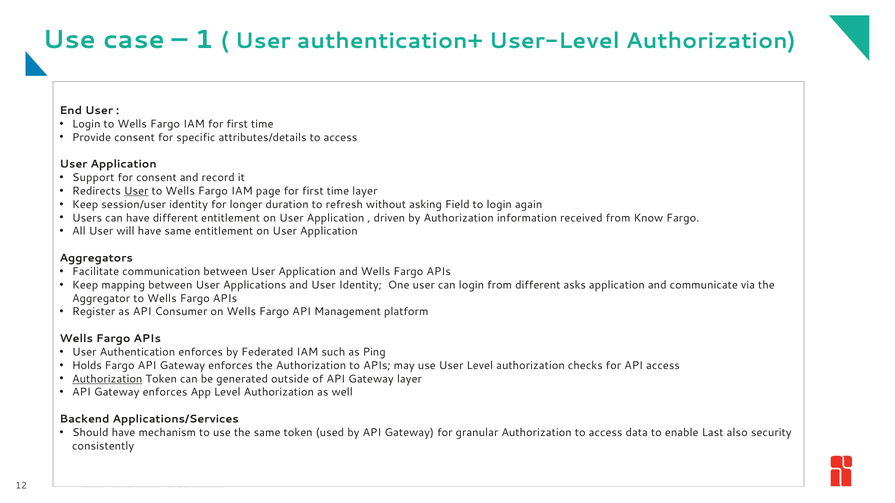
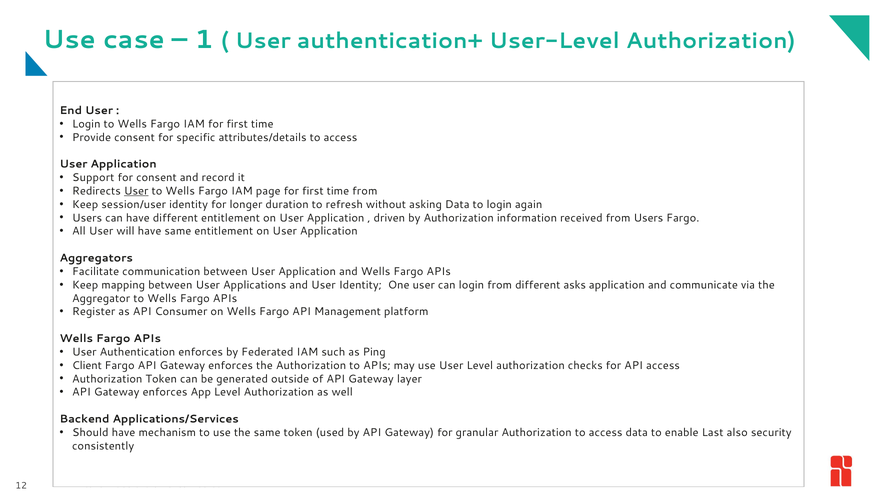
time layer: layer -> from
asking Field: Field -> Data
from Know: Know -> Users
Holds: Holds -> Client
Authorization at (107, 379) underline: present -> none
